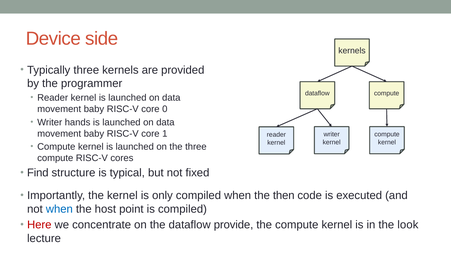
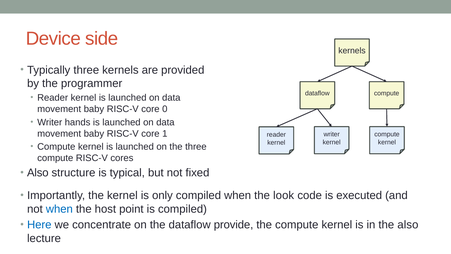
Find at (38, 173): Find -> Also
then: then -> look
Here colour: red -> blue
the look: look -> also
